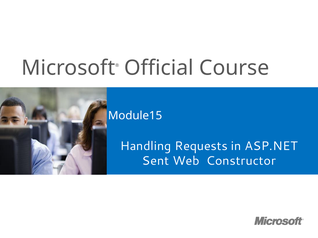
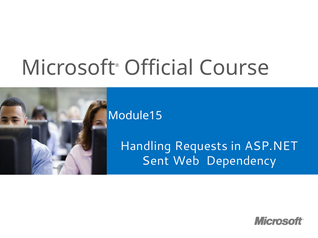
Constructor: Constructor -> Dependency
